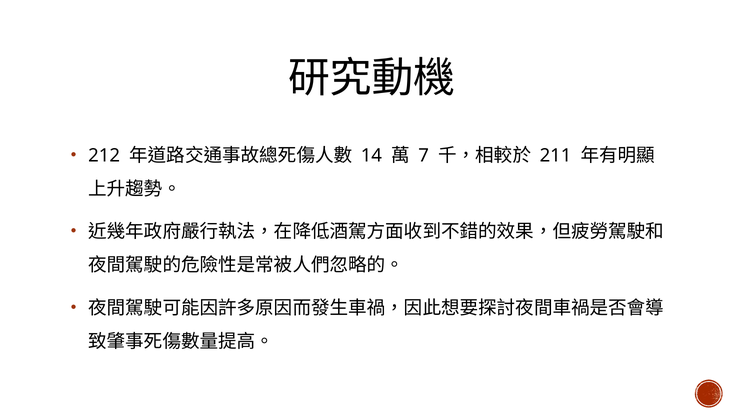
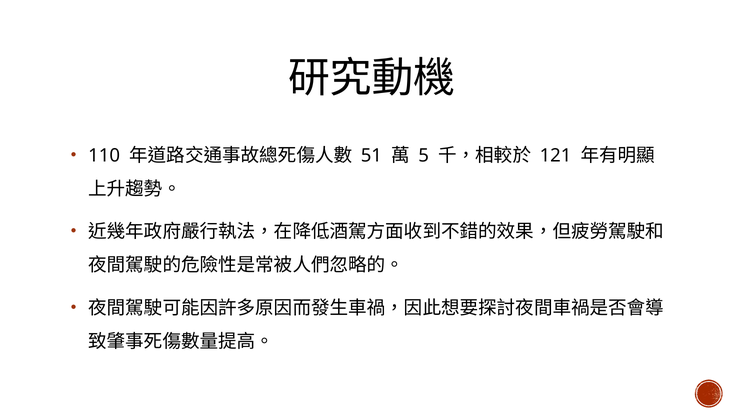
212: 212 -> 110
14: 14 -> 51
7: 7 -> 5
211: 211 -> 121
